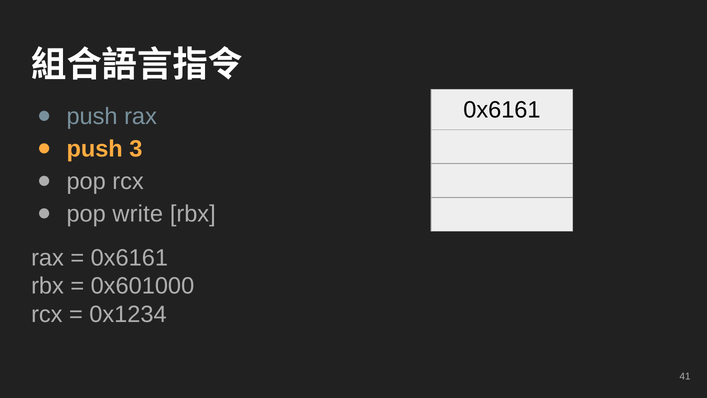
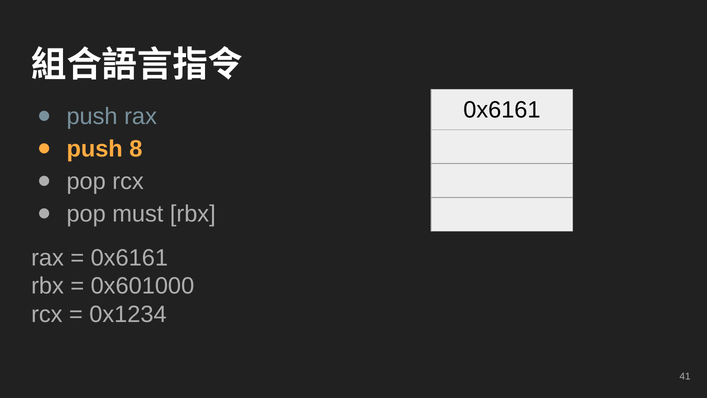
3: 3 -> 8
write: write -> must
